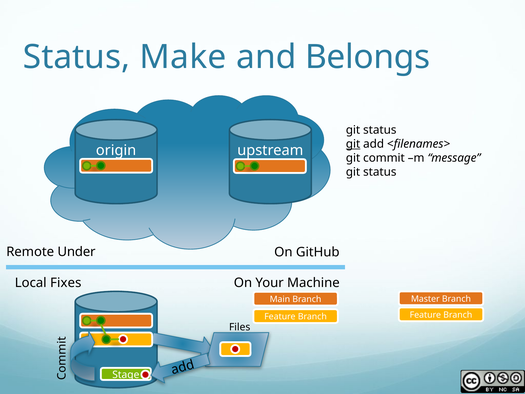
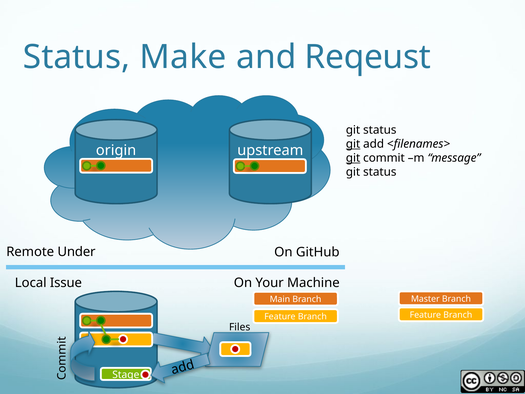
Belongs: Belongs -> Reqeust
git at (353, 158) underline: none -> present
Fixes: Fixes -> Issue
